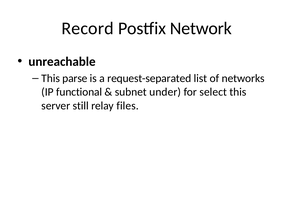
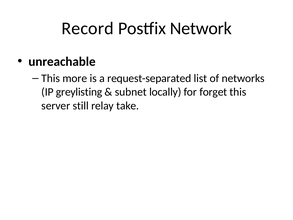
parse: parse -> more
functional: functional -> greylisting
under: under -> locally
select: select -> forget
files: files -> take
